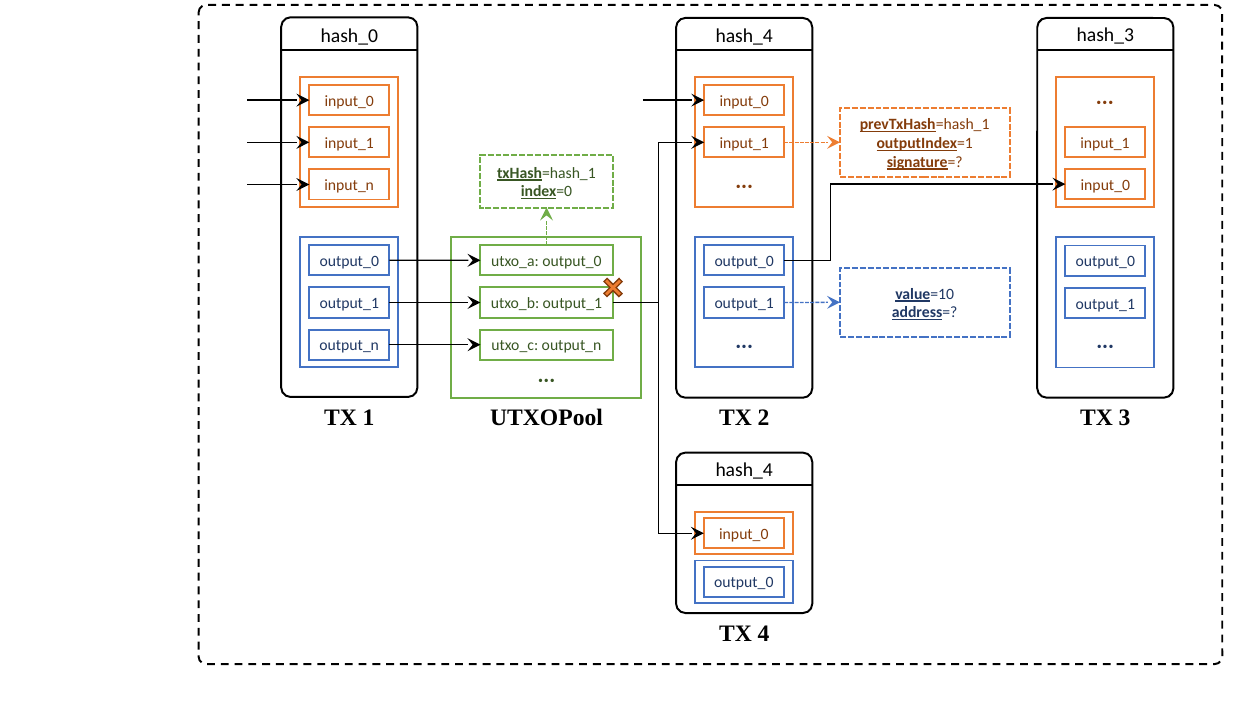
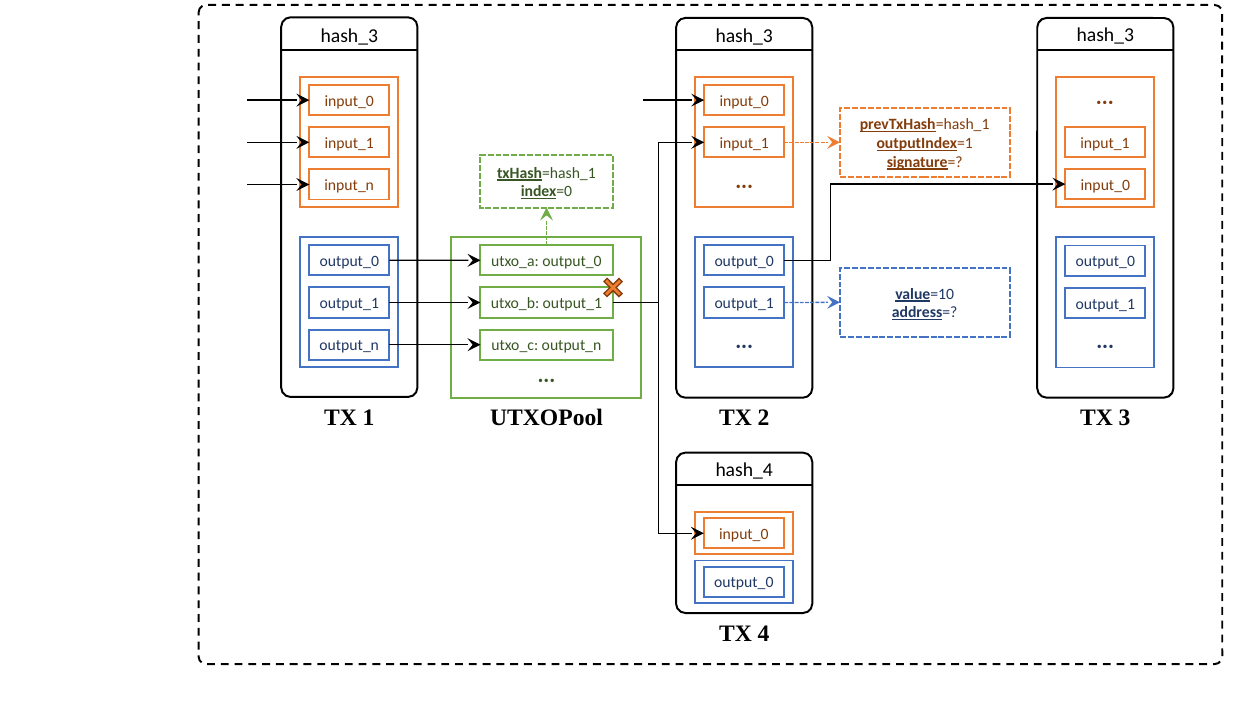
hash_0 at (349, 36): hash_0 -> hash_3
hash_4 at (744, 36): hash_4 -> hash_3
